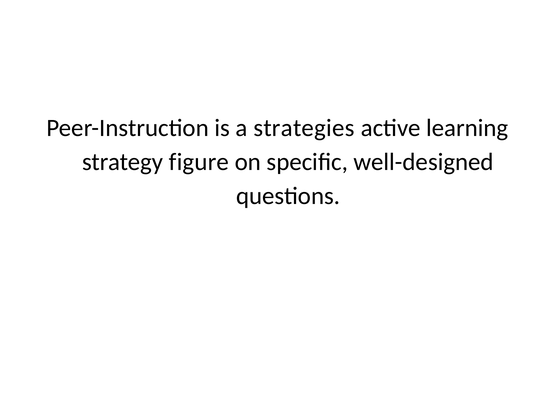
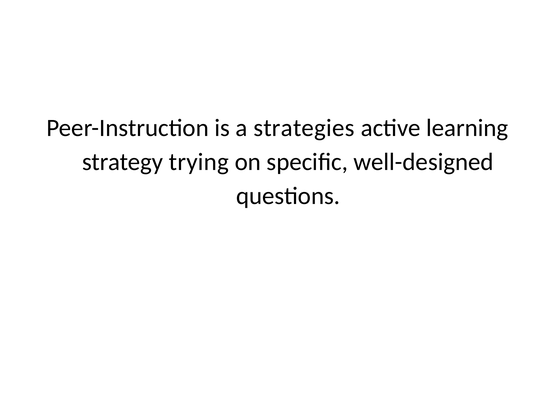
figure: figure -> trying
